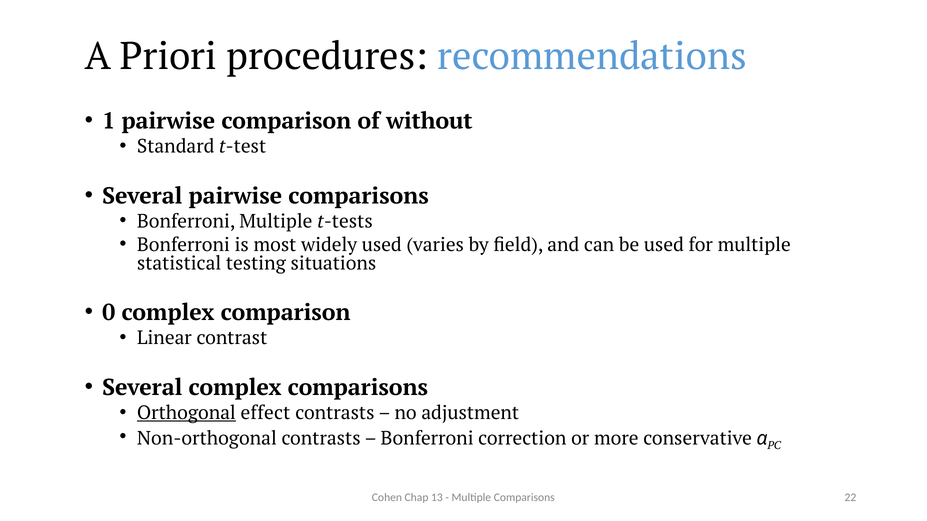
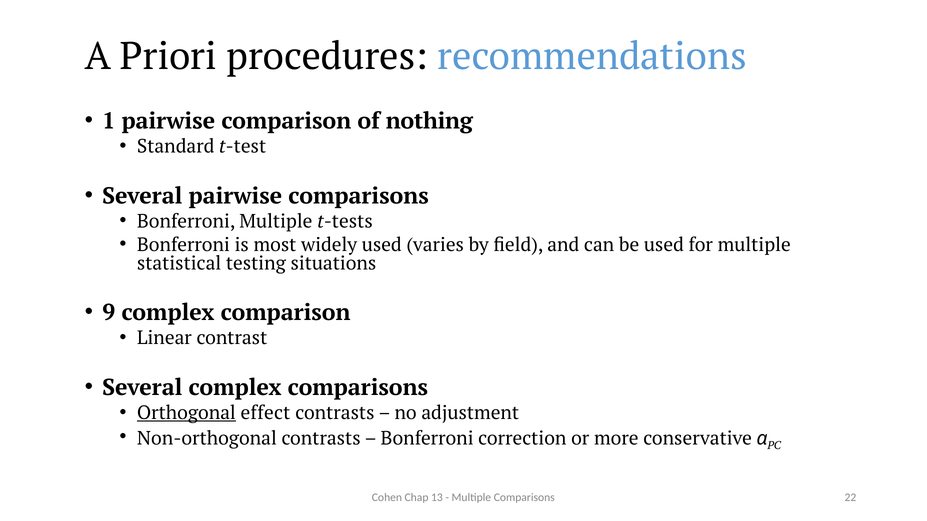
without: without -> nothing
0: 0 -> 9
